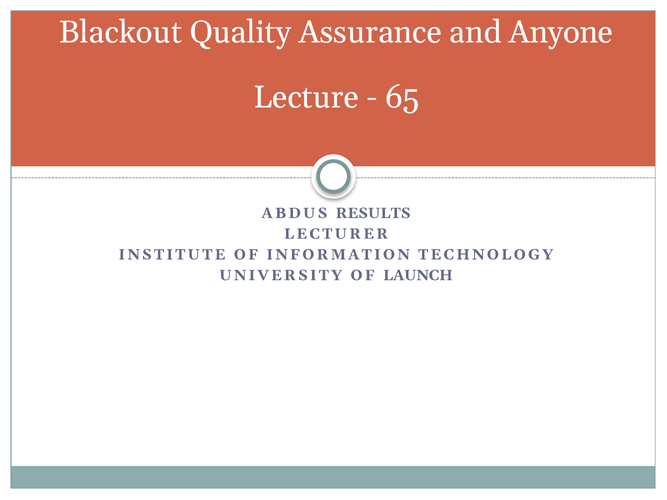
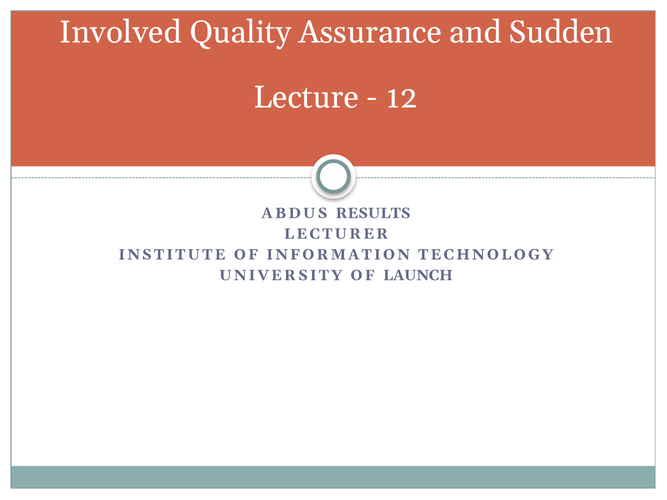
Blackout: Blackout -> Involved
Anyone: Anyone -> Sudden
65: 65 -> 12
